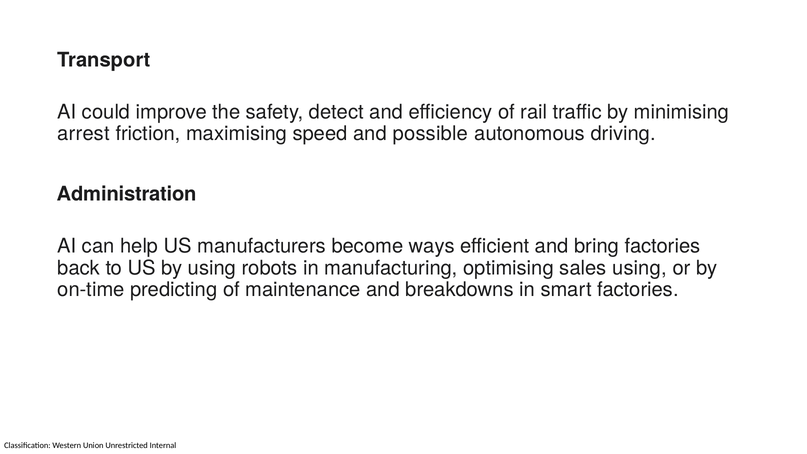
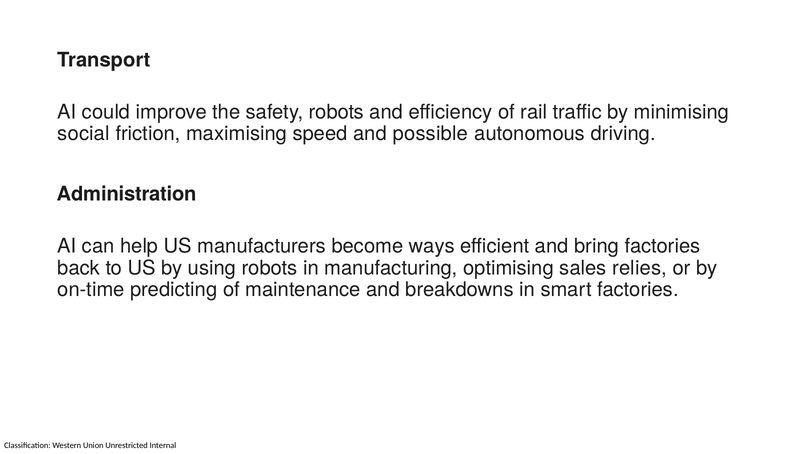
safety detect: detect -> robots
arrest: arrest -> social
sales using: using -> relies
